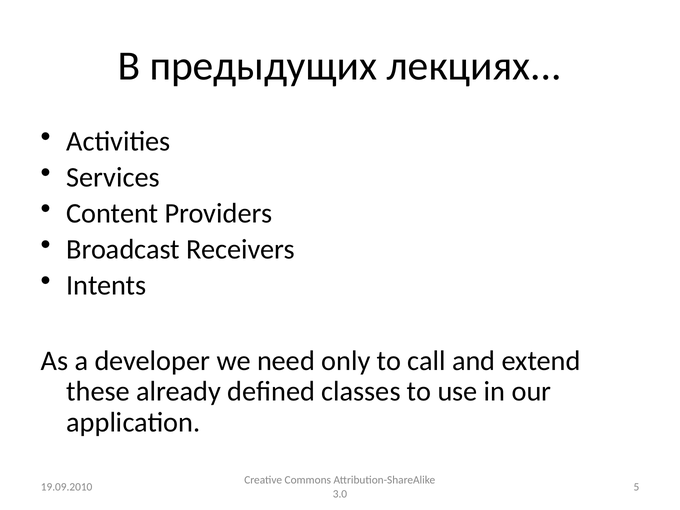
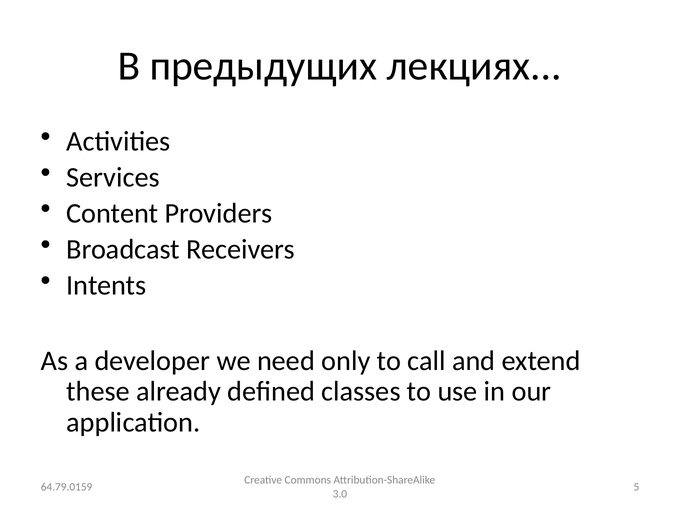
19.09.2010: 19.09.2010 -> 64.79.0159
